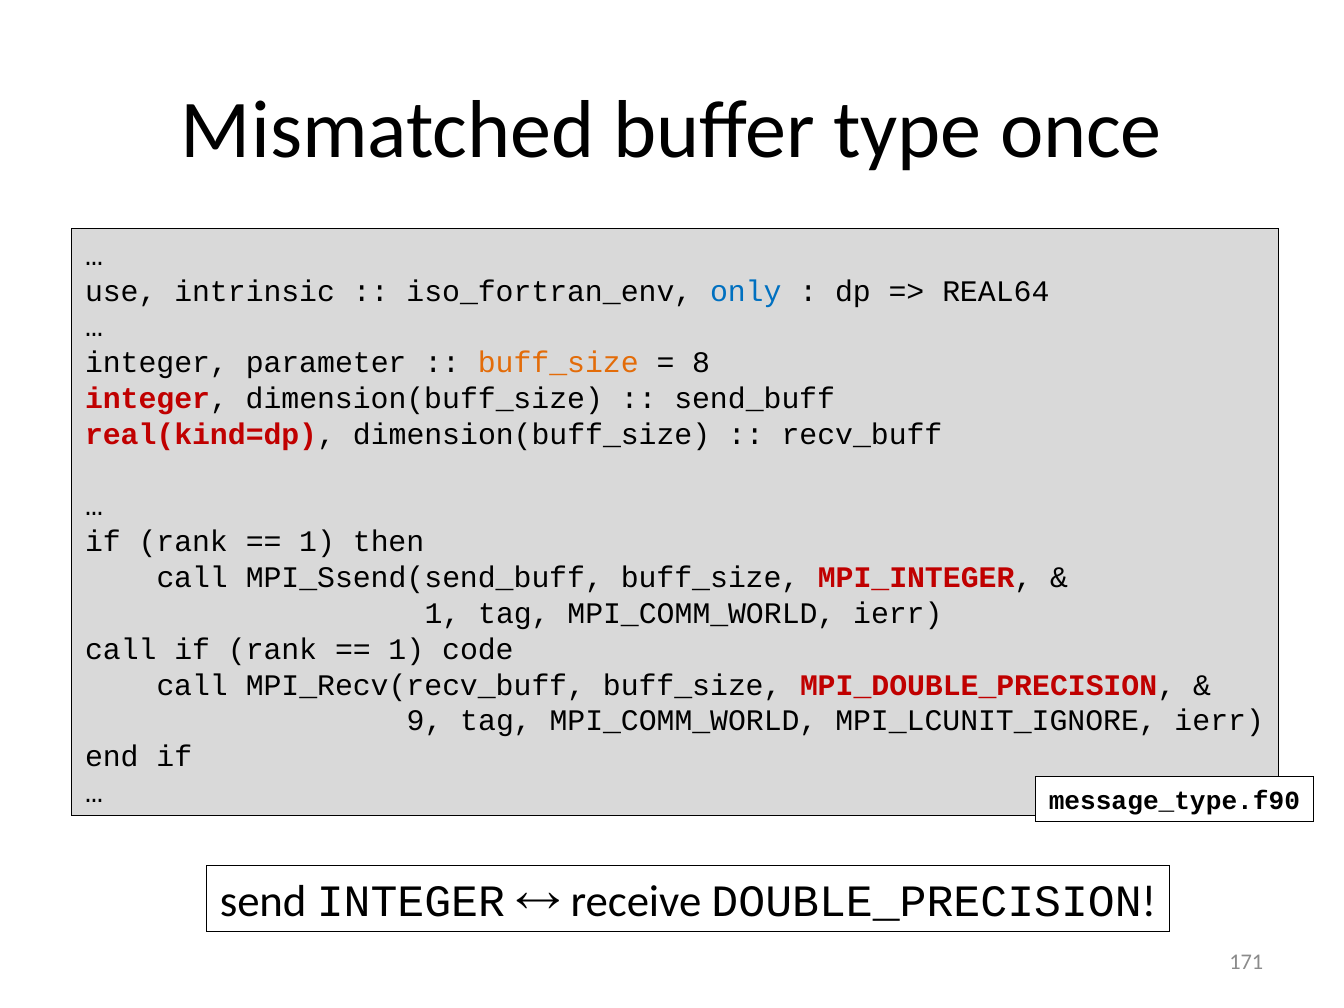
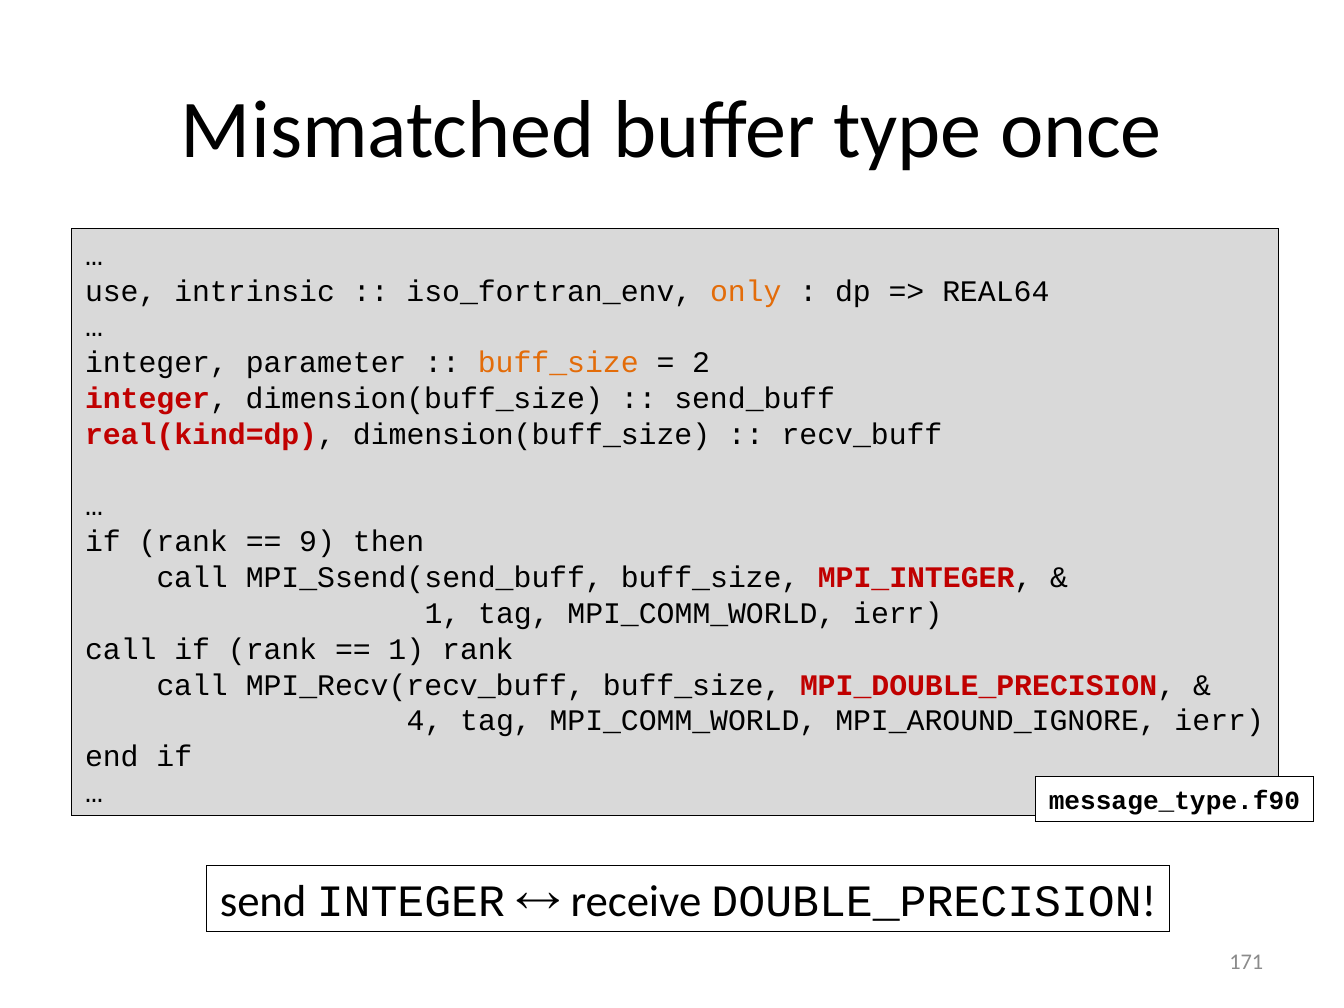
only colour: blue -> orange
8: 8 -> 2
1 at (317, 542): 1 -> 9
1 code: code -> rank
9: 9 -> 4
MPI_LCUNIT_IGNORE: MPI_LCUNIT_IGNORE -> MPI_AROUND_IGNORE
